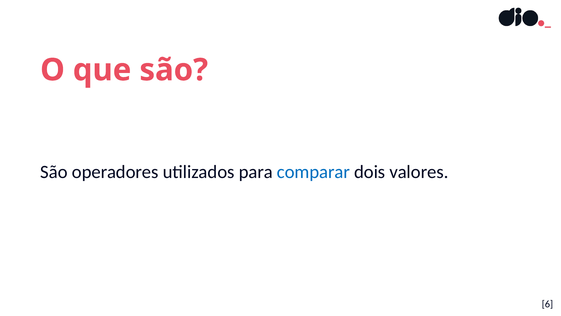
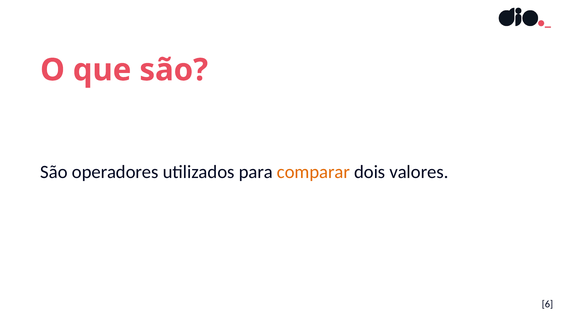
comparar colour: blue -> orange
